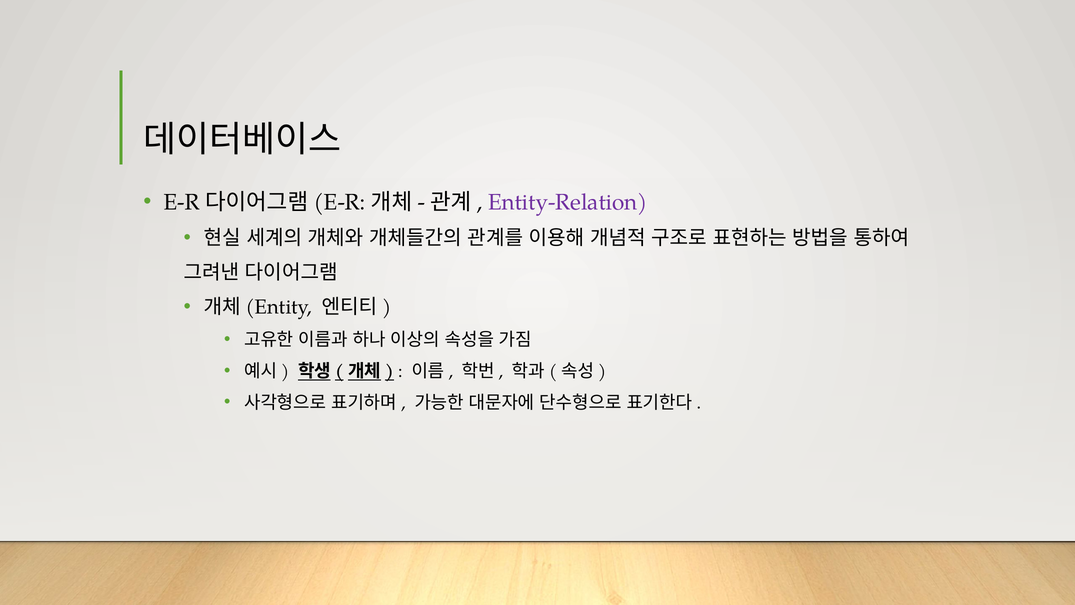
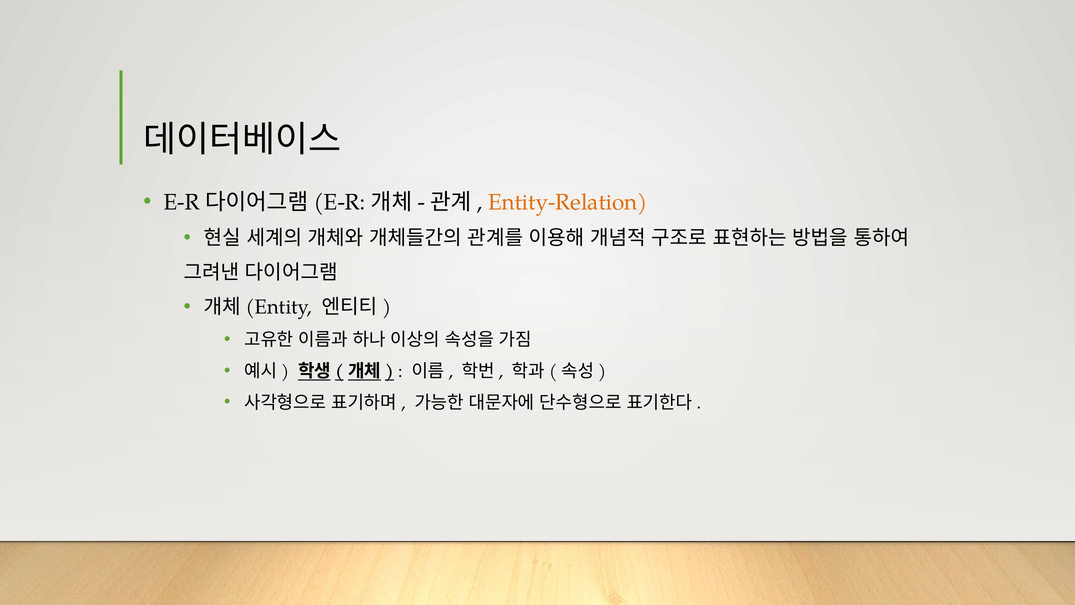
Entity-Relation colour: purple -> orange
